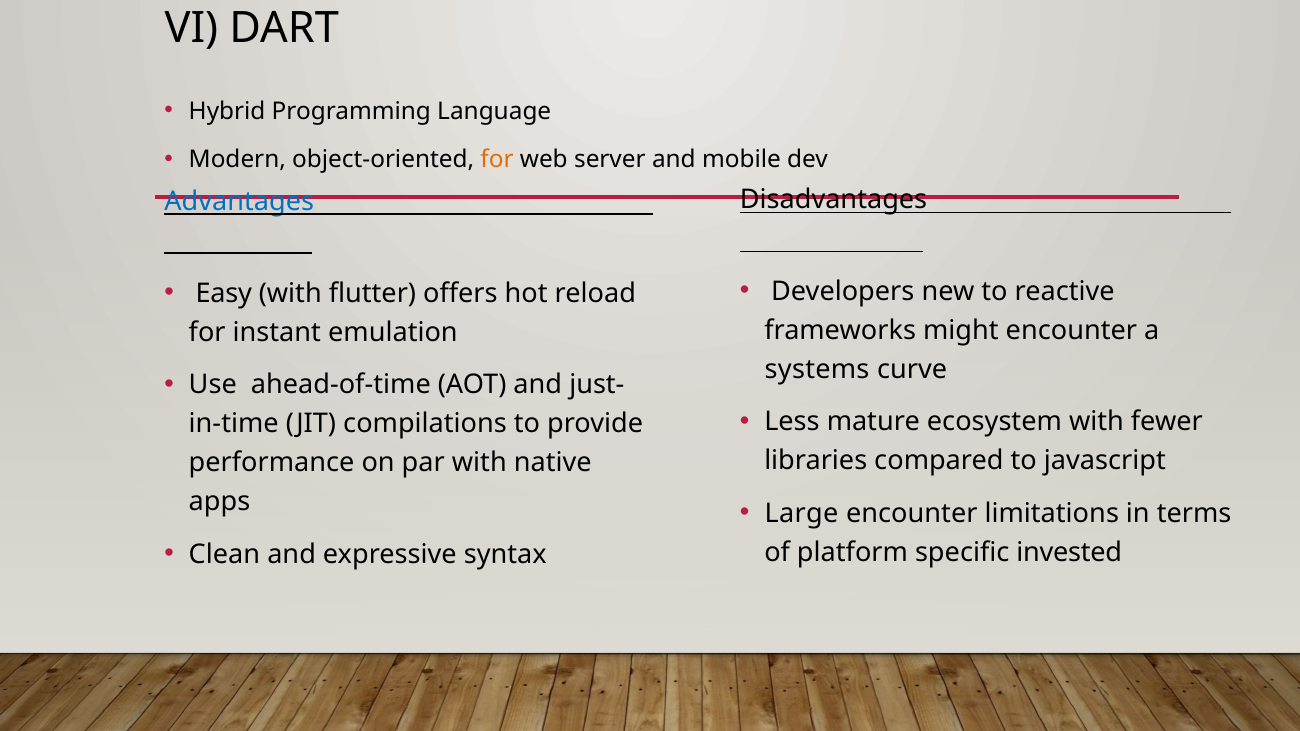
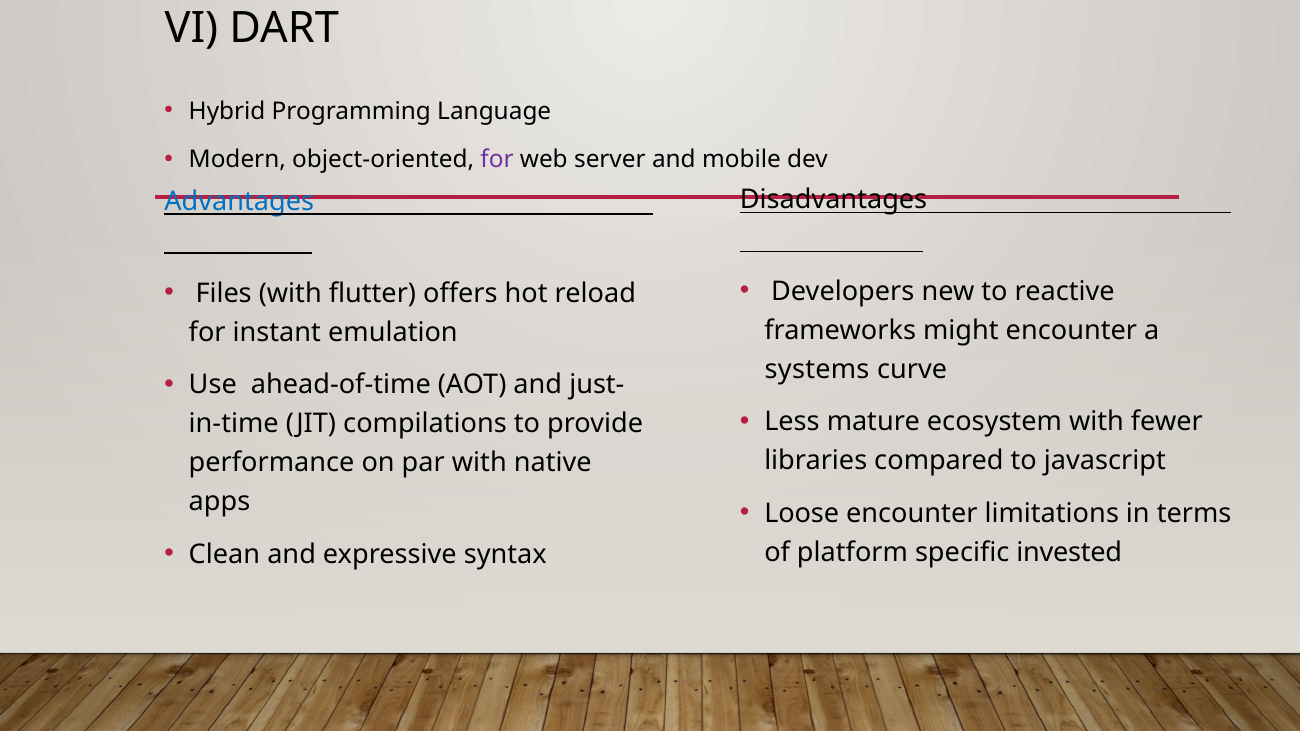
for at (497, 160) colour: orange -> purple
Easy: Easy -> Files
Large: Large -> Loose
